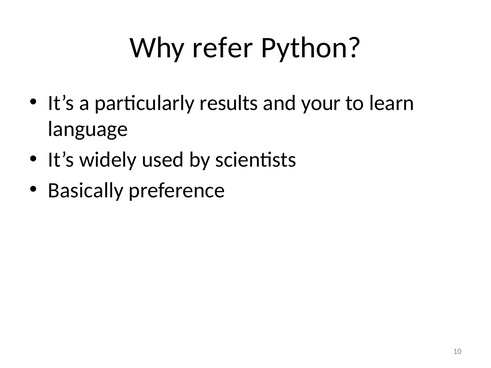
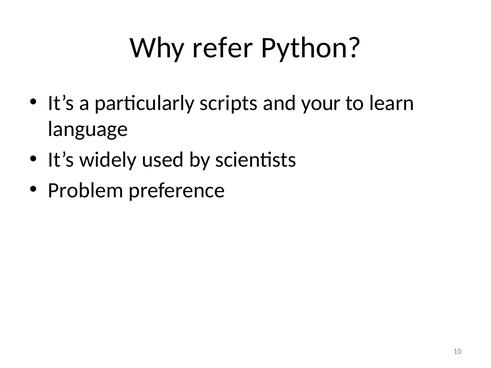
results: results -> scripts
Basically: Basically -> Problem
